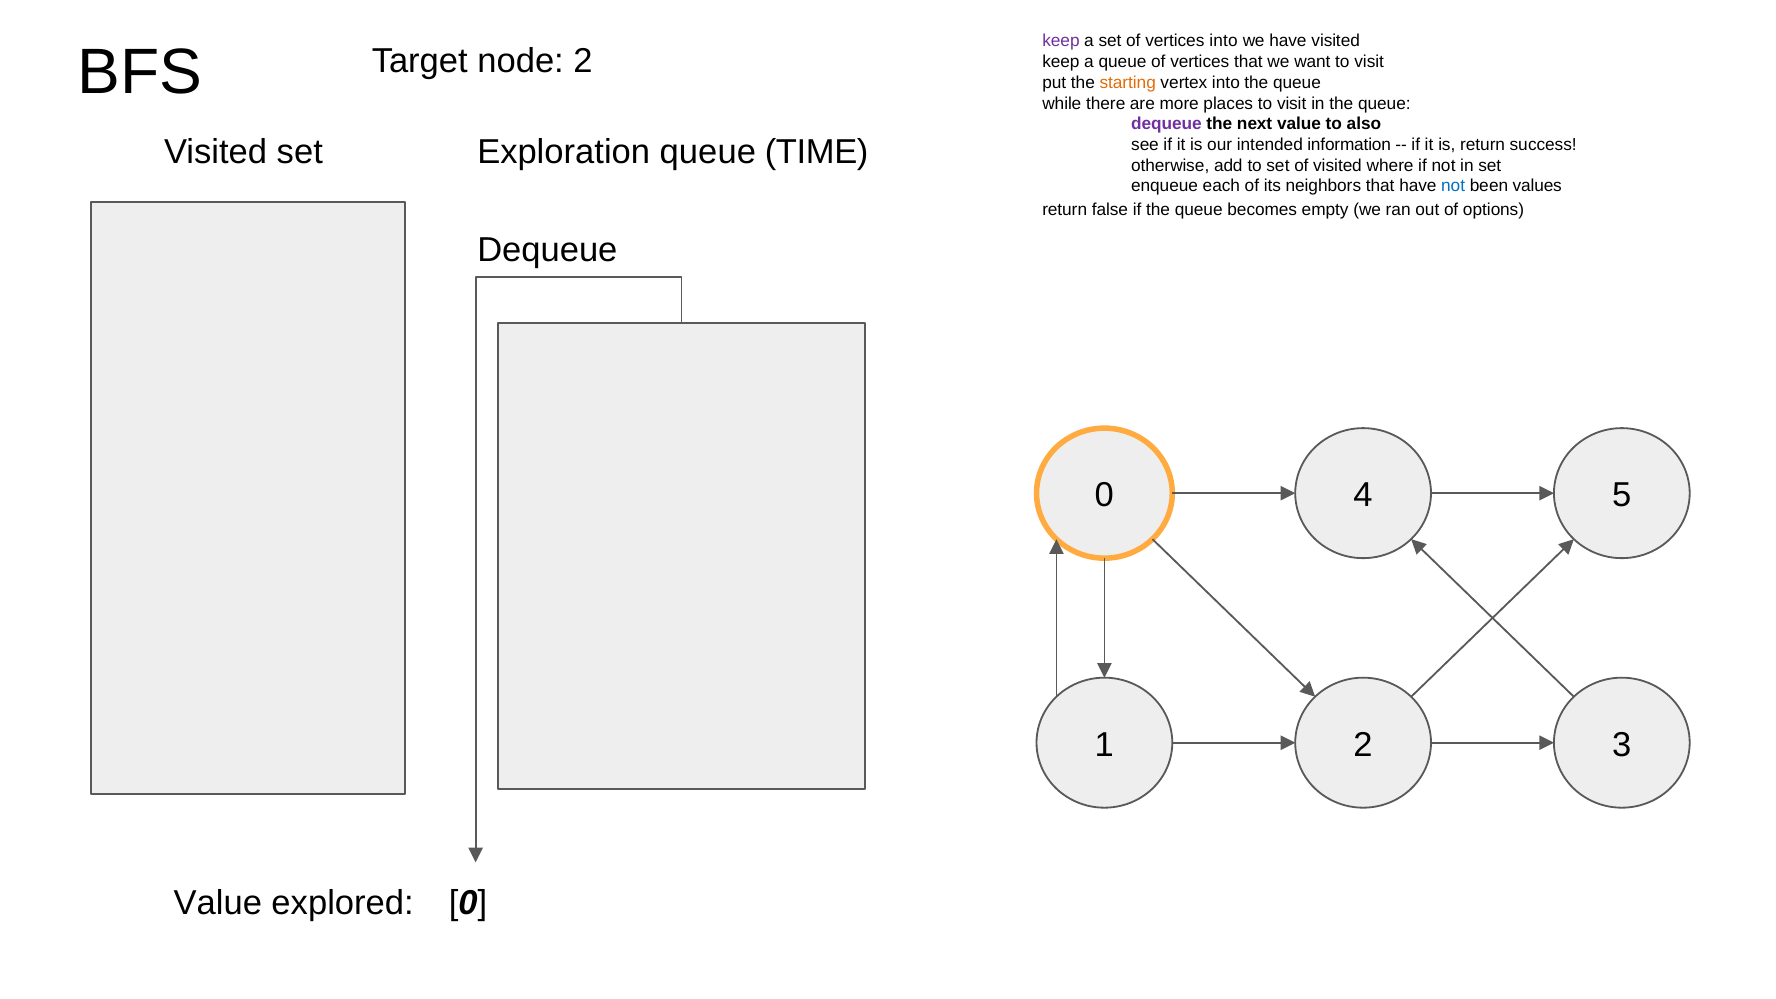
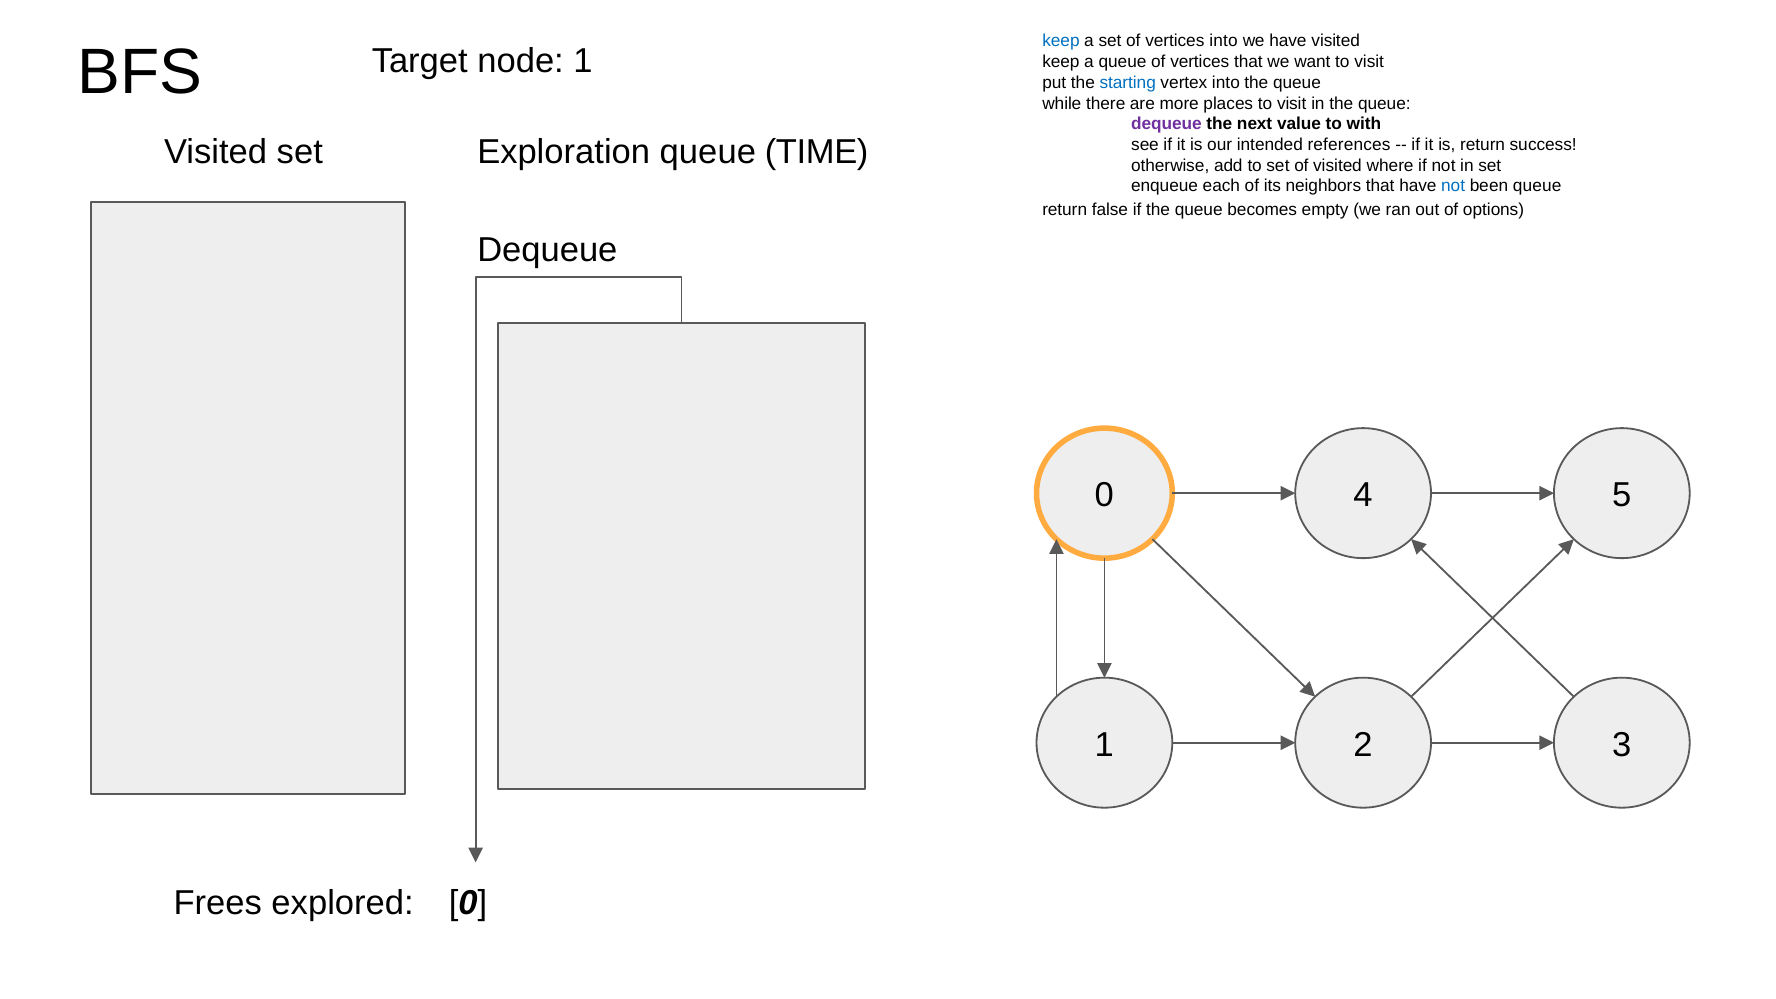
keep at (1061, 41) colour: purple -> blue
node 2: 2 -> 1
starting colour: orange -> blue
also: also -> with
information: information -> references
been values: values -> queue
Value at (218, 903): Value -> Frees
